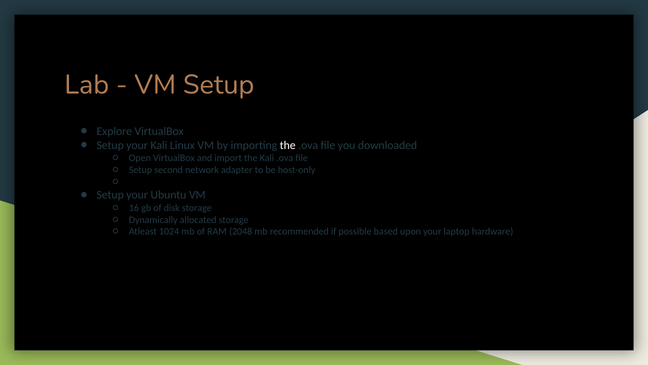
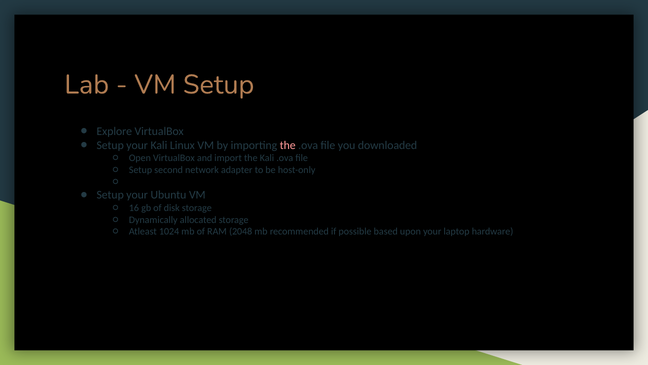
the at (288, 145) colour: white -> pink
